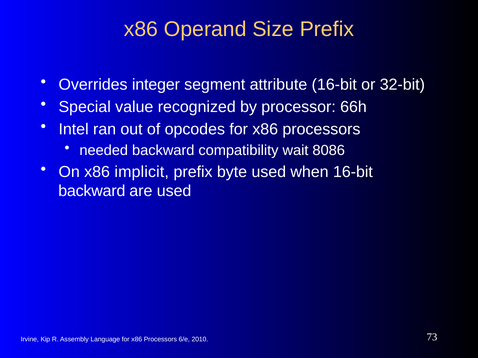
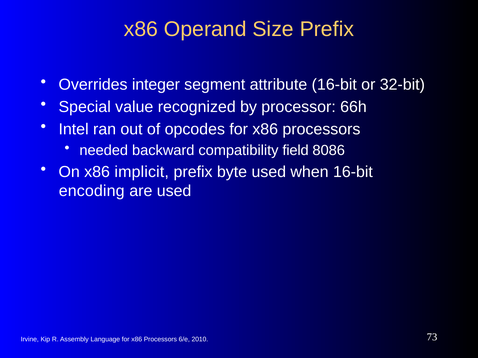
wait: wait -> field
backward at (92, 191): backward -> encoding
